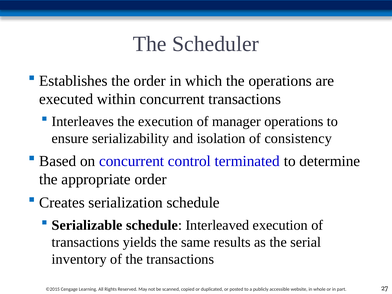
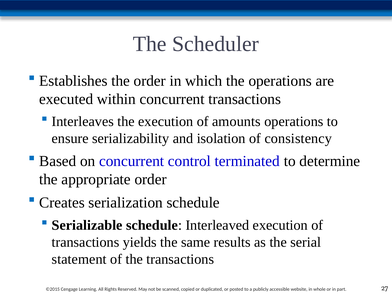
manager: manager -> amounts
inventory: inventory -> statement
